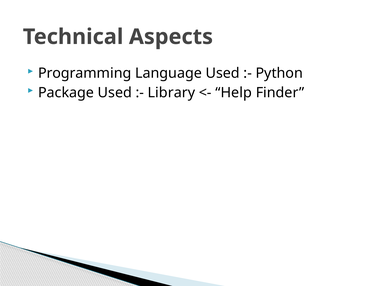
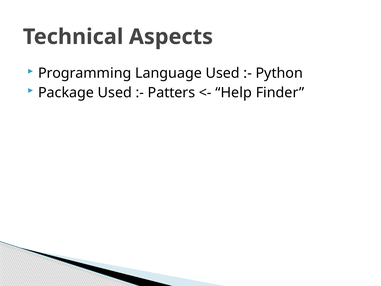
Library: Library -> Patters
